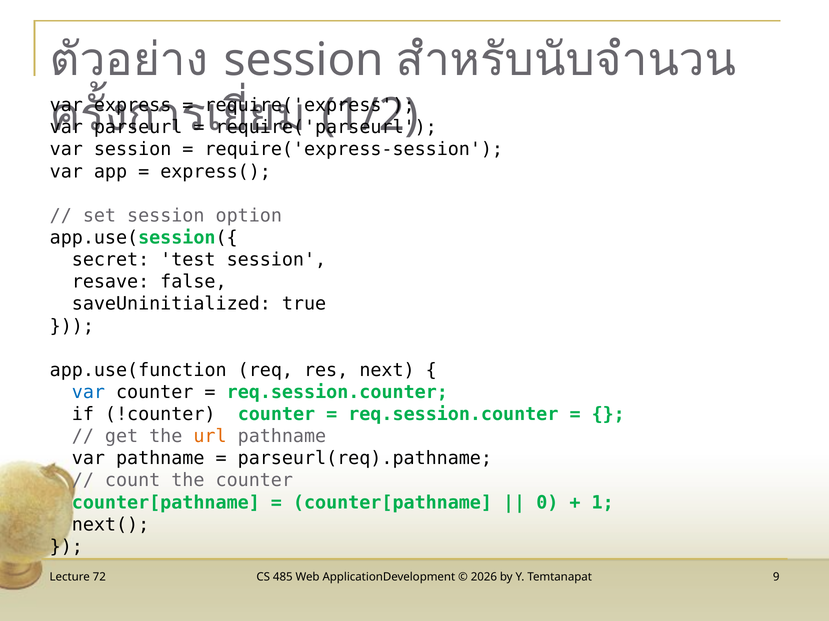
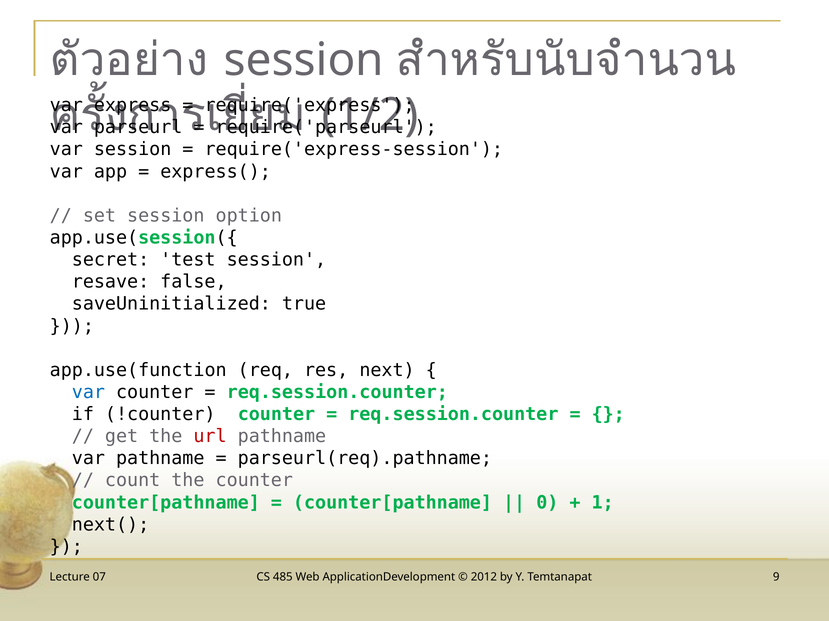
url colour: orange -> red
72: 72 -> 07
2026: 2026 -> 2012
